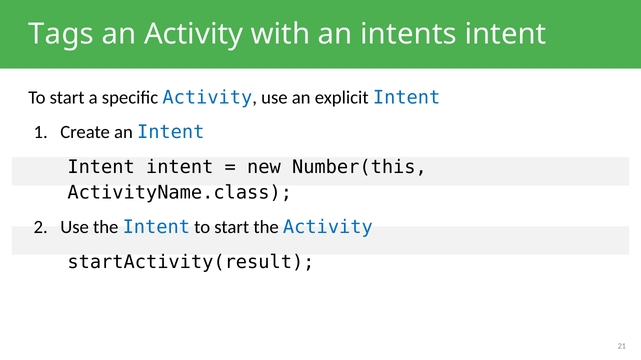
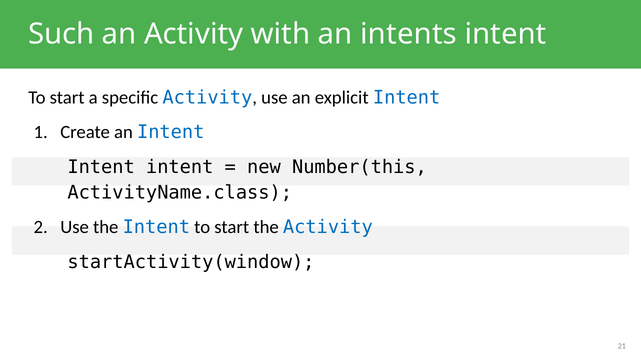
Tags: Tags -> Such
startActivity(result: startActivity(result -> startActivity(window
